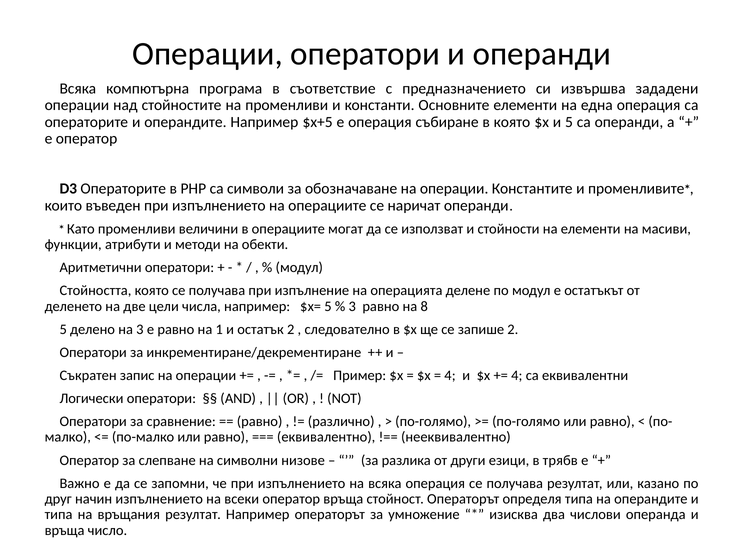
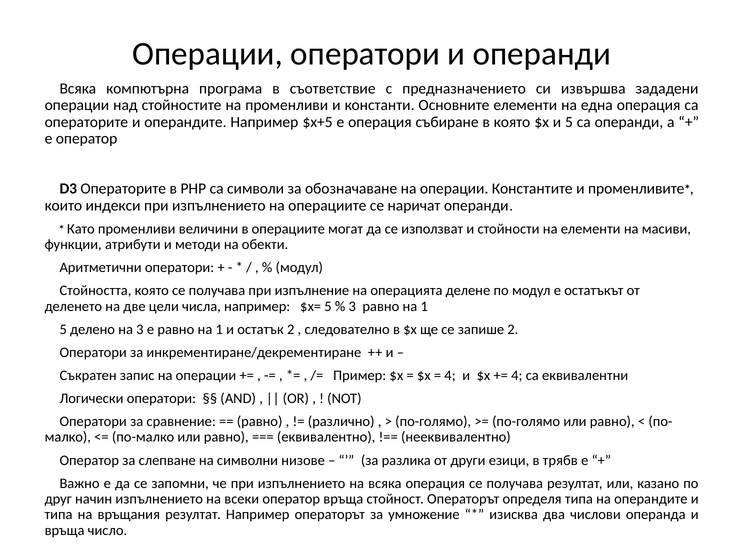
въведен: въведен -> индекси
3 равно на 8: 8 -> 1
